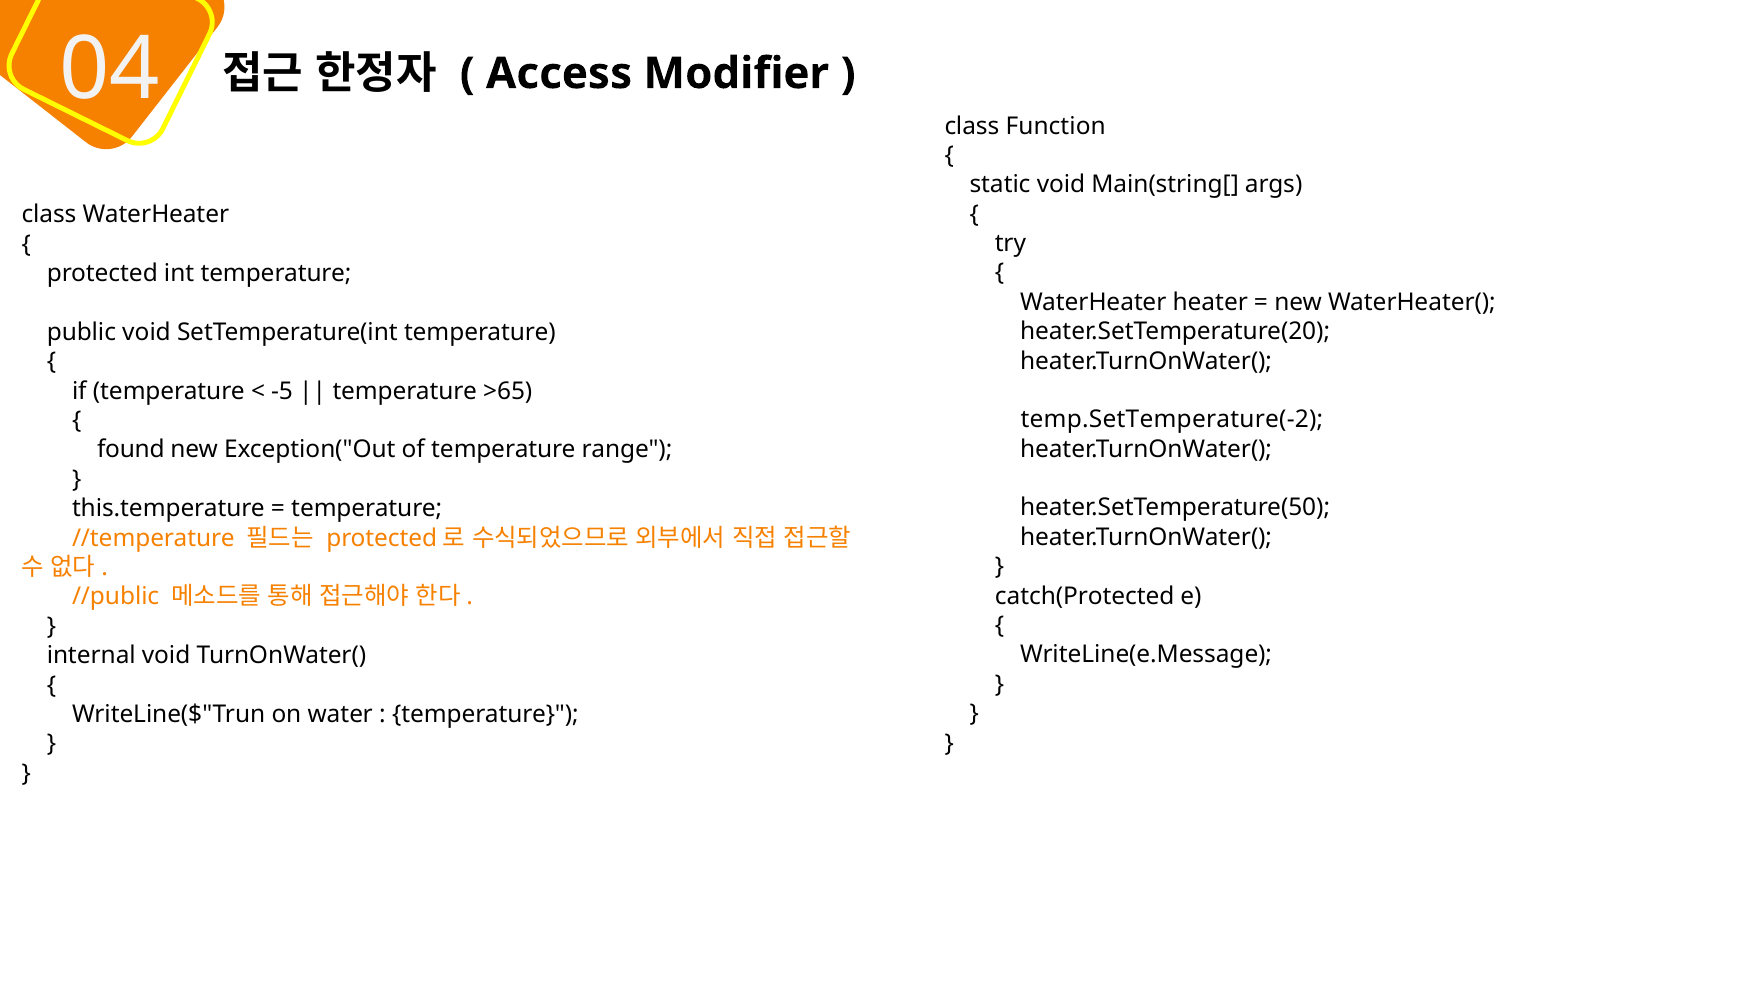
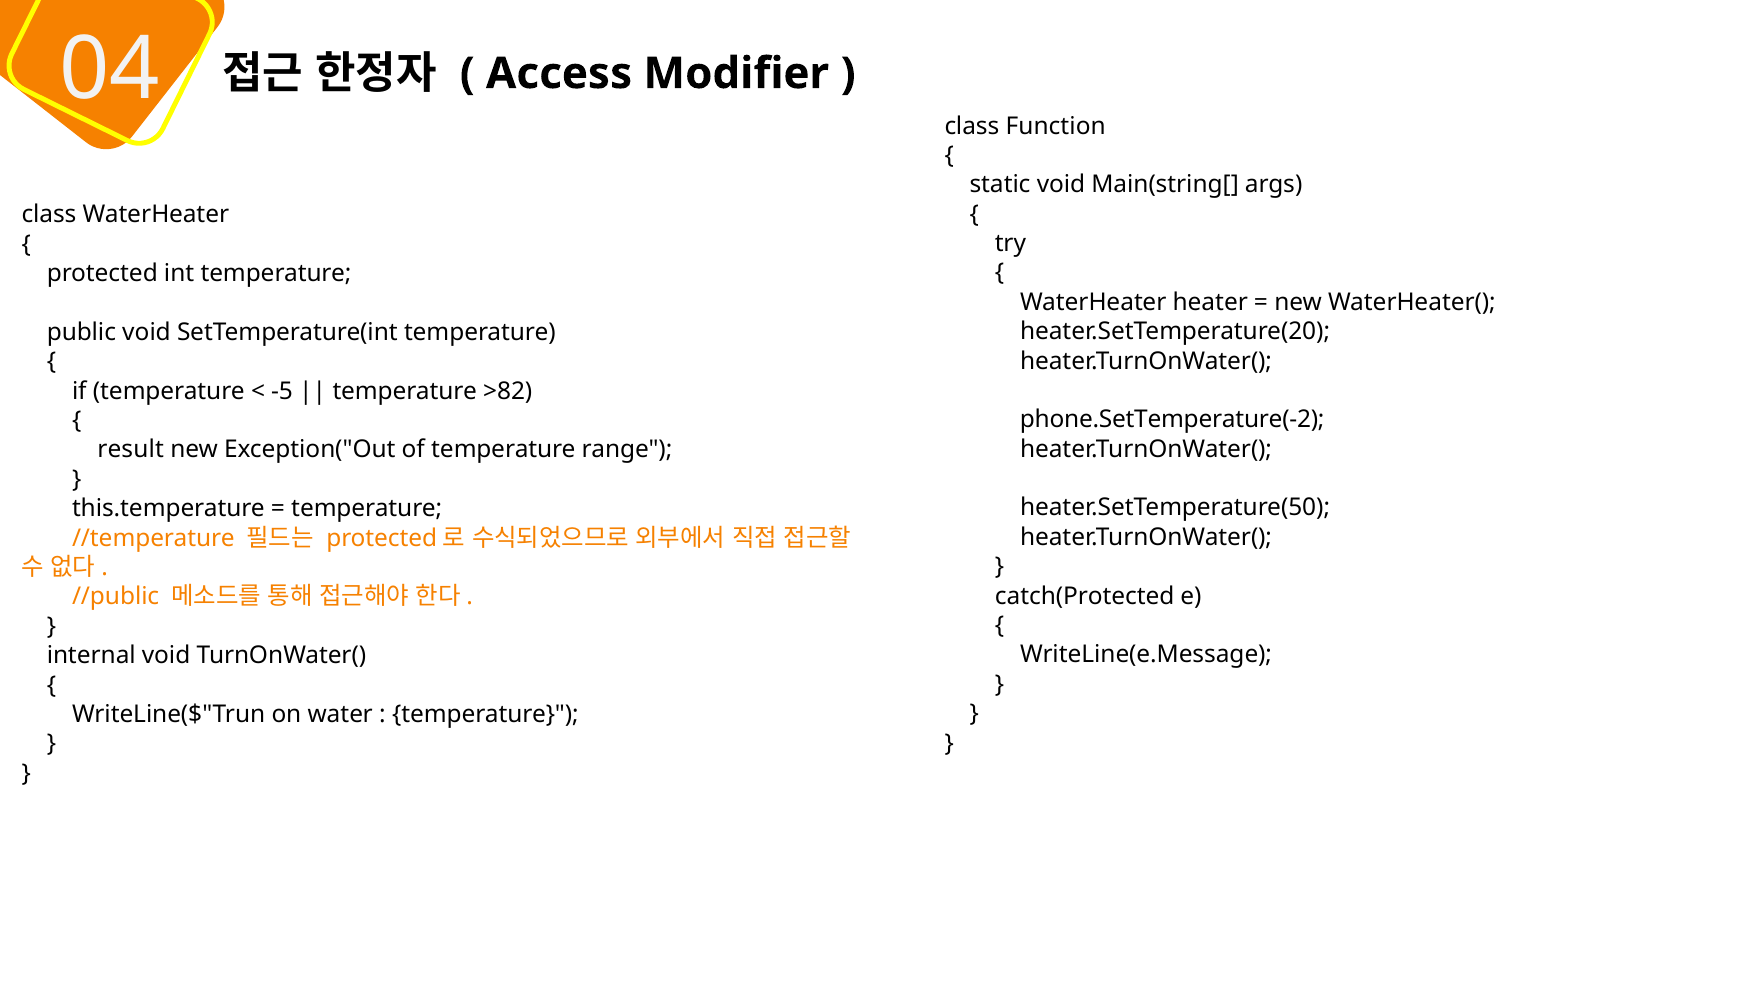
>65: >65 -> >82
temp.SetTemperature(-2: temp.SetTemperature(-2 -> phone.SetTemperature(-2
found: found -> result
